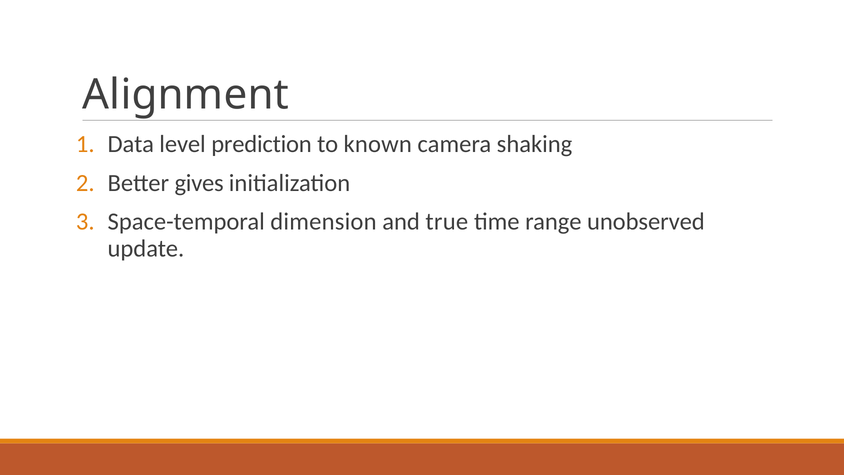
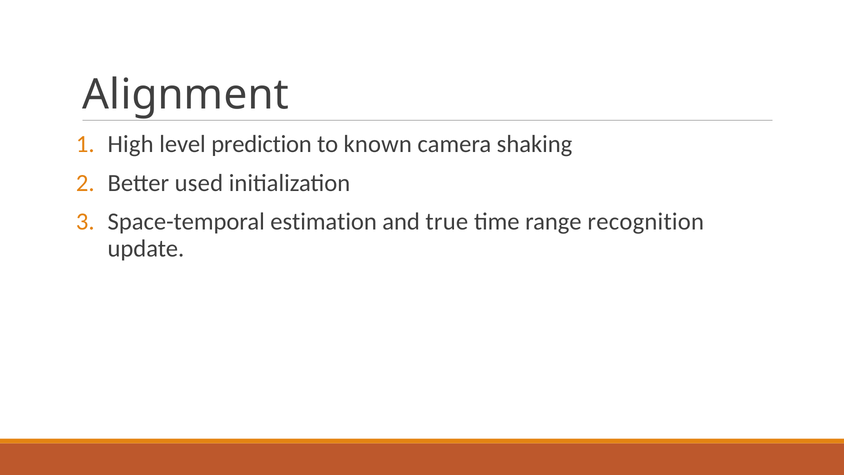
Data: Data -> High
gives: gives -> used
dimension: dimension -> estimation
unobserved: unobserved -> recognition
